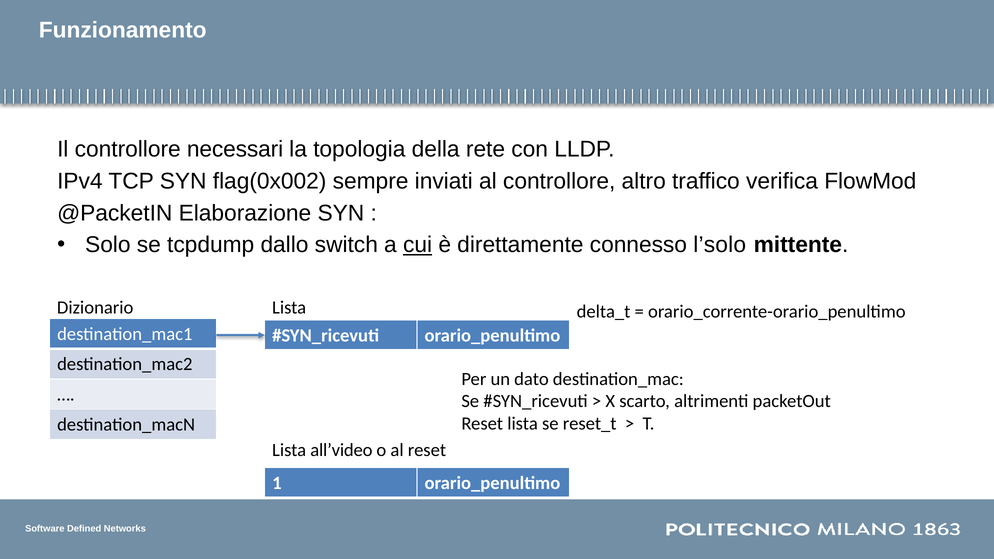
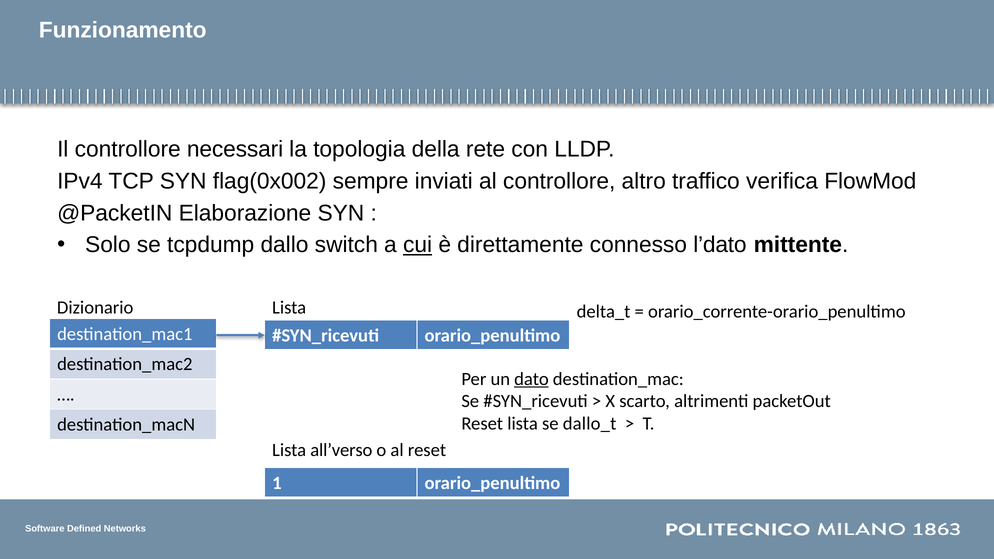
l’solo: l’solo -> l’dato
dato underline: none -> present
reset_t: reset_t -> dallo_t
all’video: all’video -> all’verso
